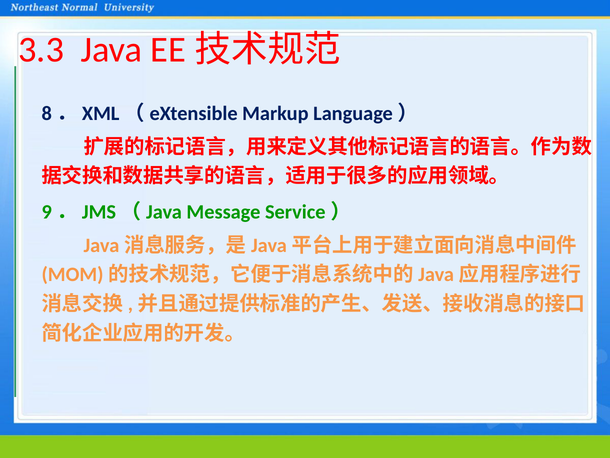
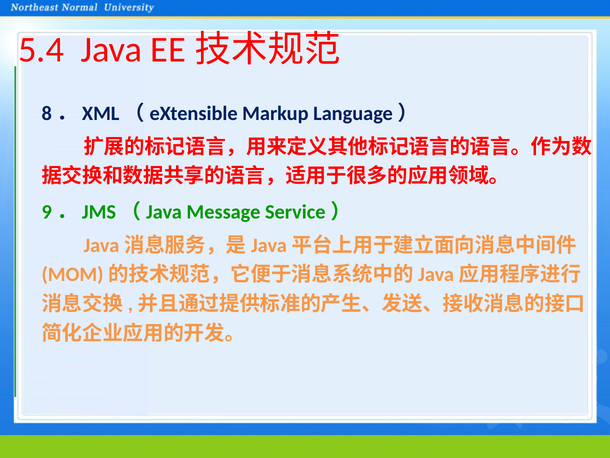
3.3: 3.3 -> 5.4
